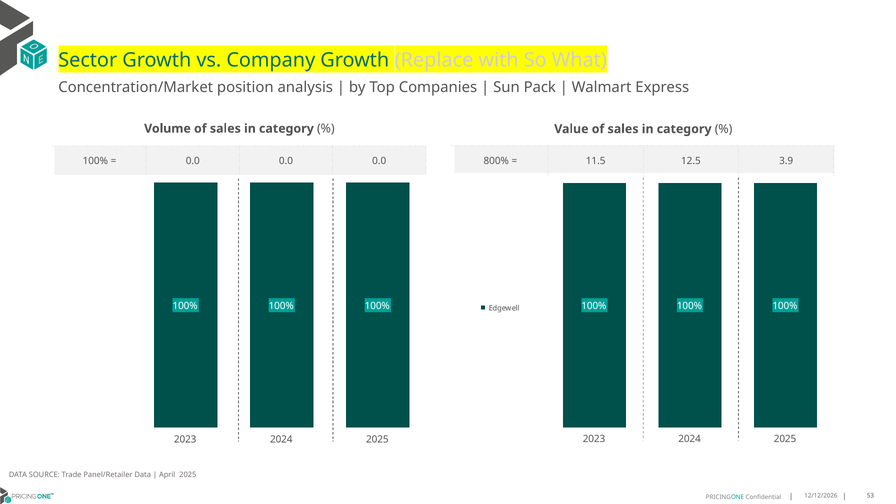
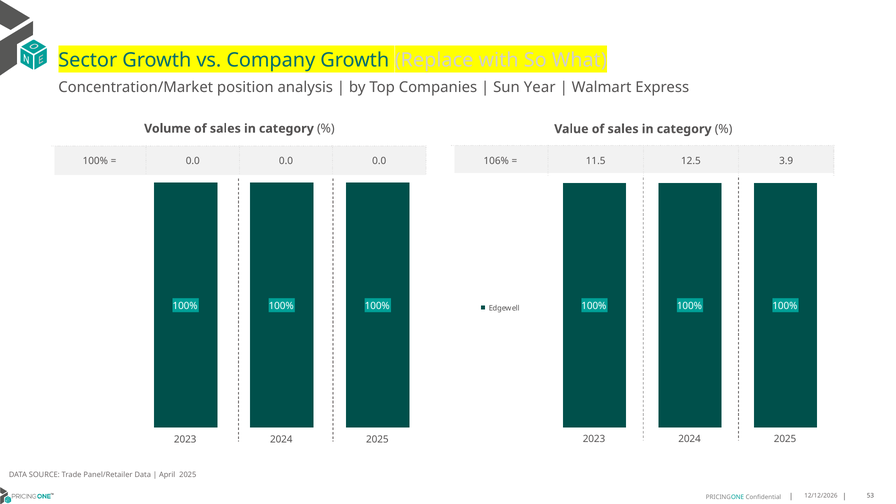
Pack: Pack -> Year
800%: 800% -> 106%
